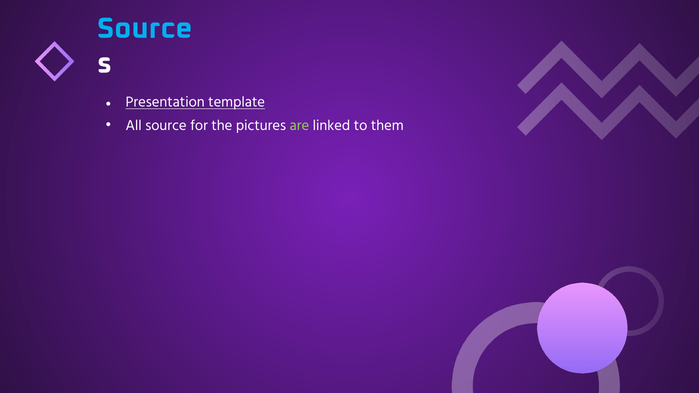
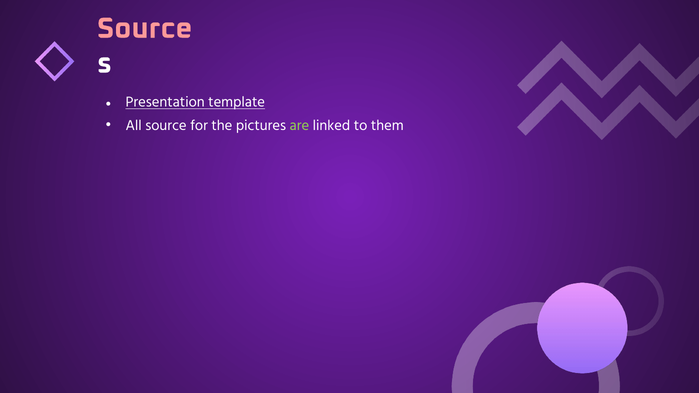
Source at (145, 28) colour: light blue -> pink
